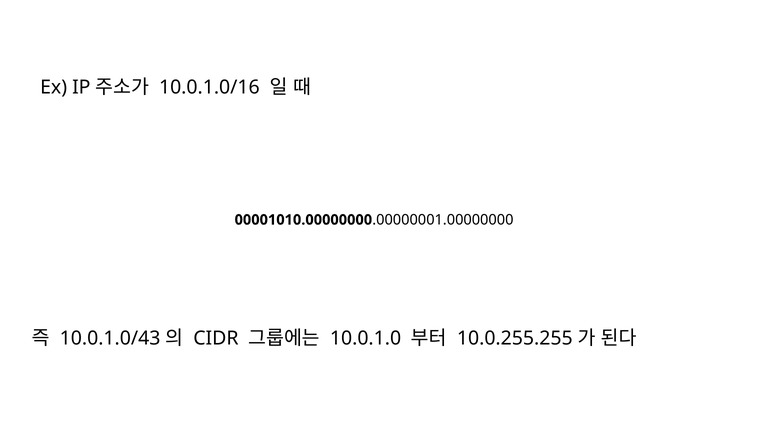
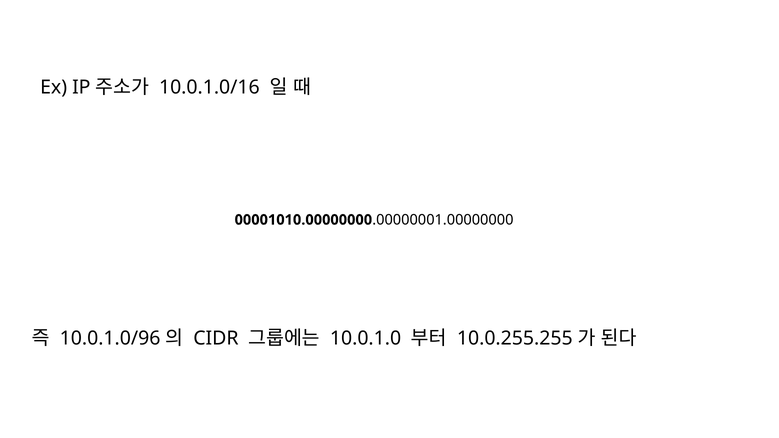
10.0.1.0/43: 10.0.1.0/43 -> 10.0.1.0/96
